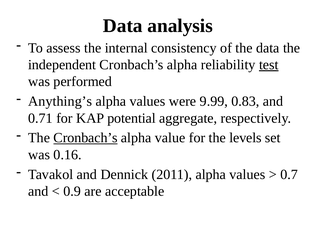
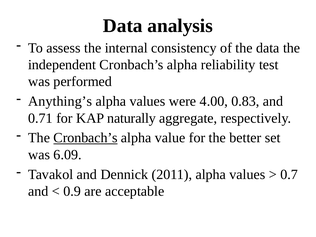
test underline: present -> none
9.99: 9.99 -> 4.00
potential: potential -> naturally
levels: levels -> better
0.16: 0.16 -> 6.09
